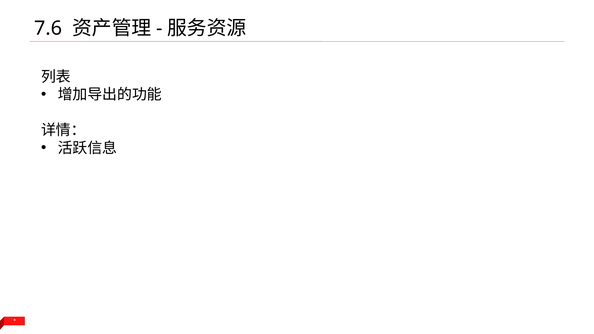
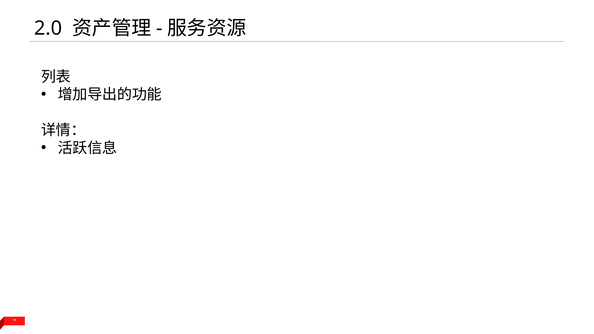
7.6: 7.6 -> 2.0
